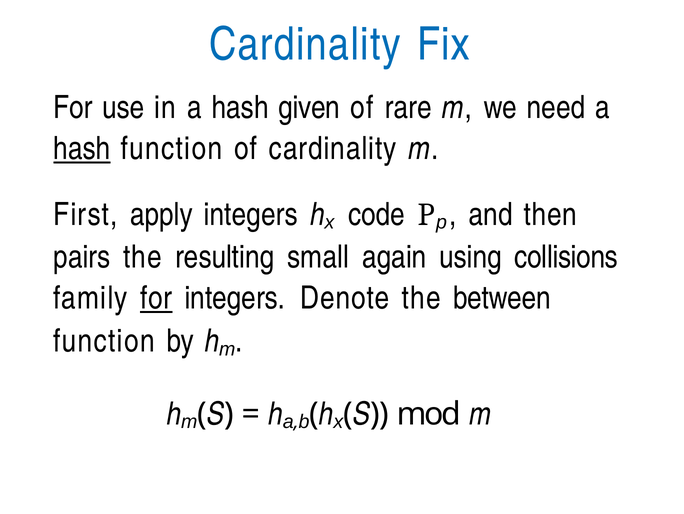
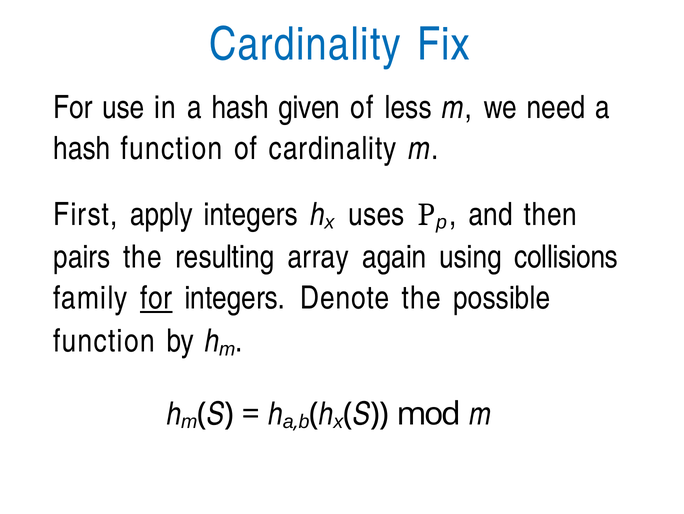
rare: rare -> less
hash at (82, 149) underline: present -> none
code: code -> uses
small: small -> array
between: between -> possible
